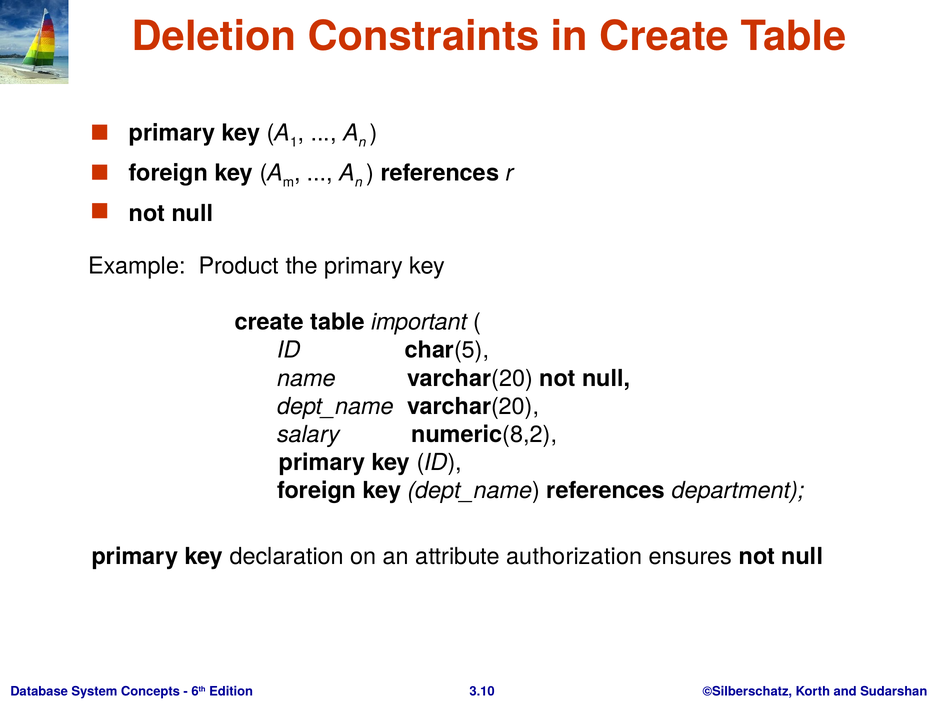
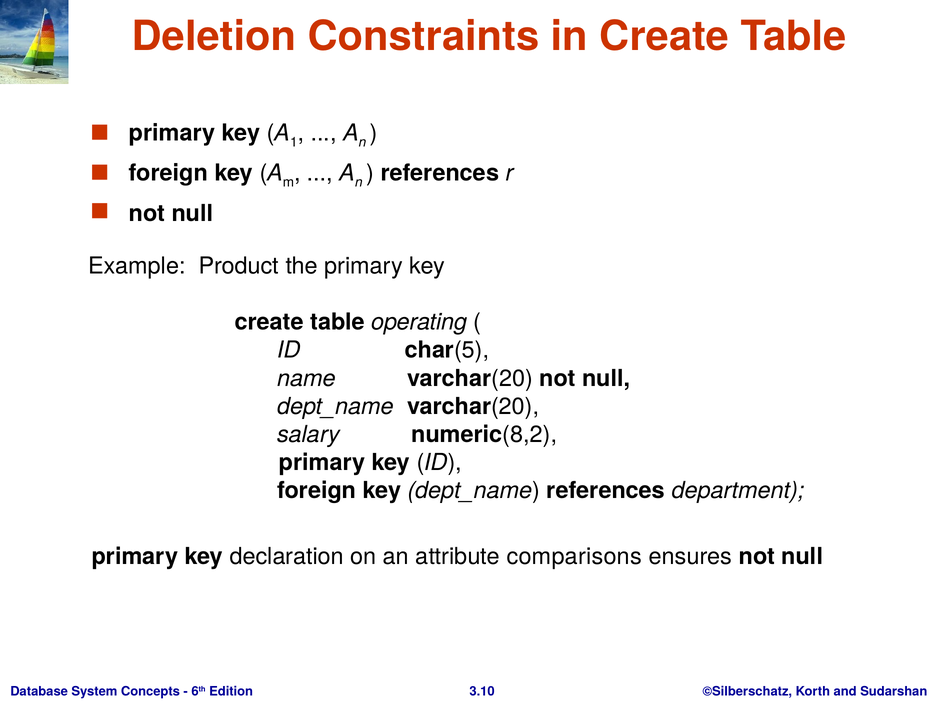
important: important -> operating
authorization: authorization -> comparisons
